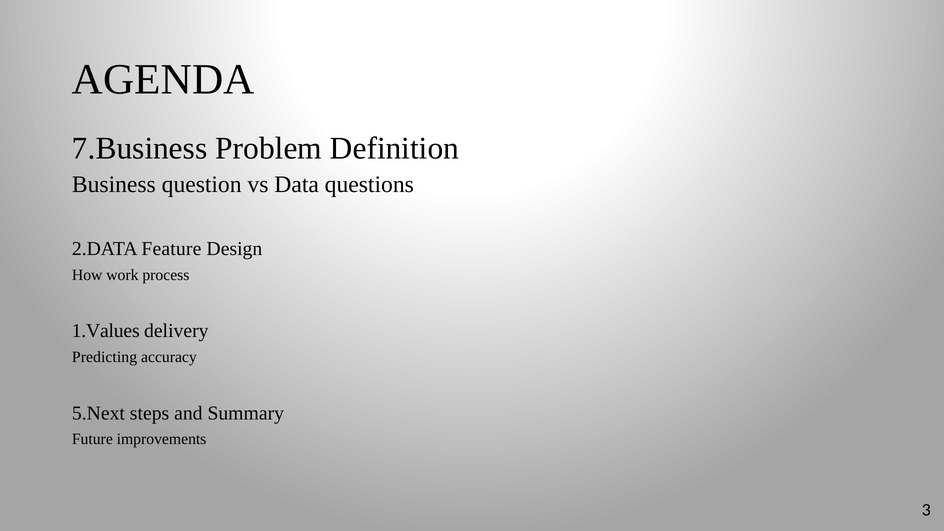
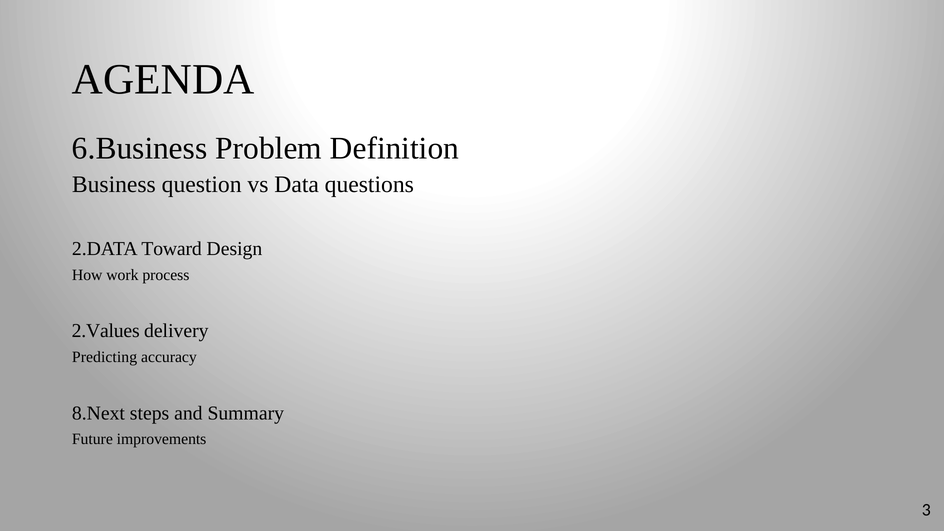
7.Business: 7.Business -> 6.Business
Feature: Feature -> Toward
1.Values: 1.Values -> 2.Values
5.Next: 5.Next -> 8.Next
